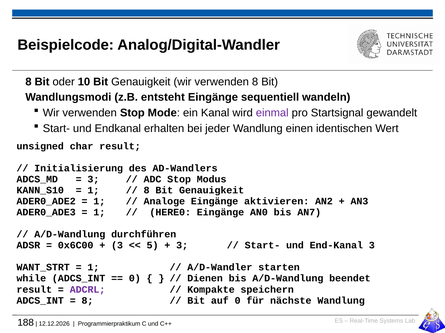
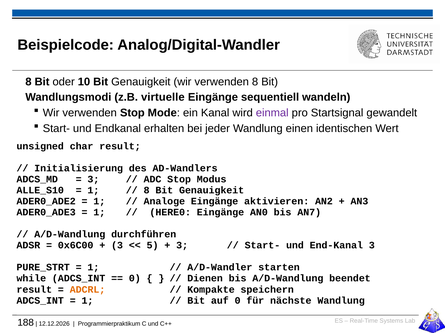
entsteht: entsteht -> virtuelle
KANN_S10: KANN_S10 -> ALLE_S10
WANT_STRT: WANT_STRT -> PURE_STRT
ADCRL colour: purple -> orange
8 at (87, 301): 8 -> 1
